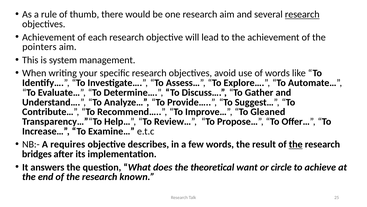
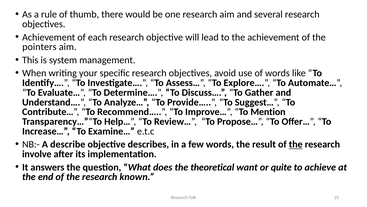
research at (302, 14) underline: present -> none
Gleaned: Gleaned -> Mention
requires: requires -> describe
bridges: bridges -> involve
circle: circle -> quite
